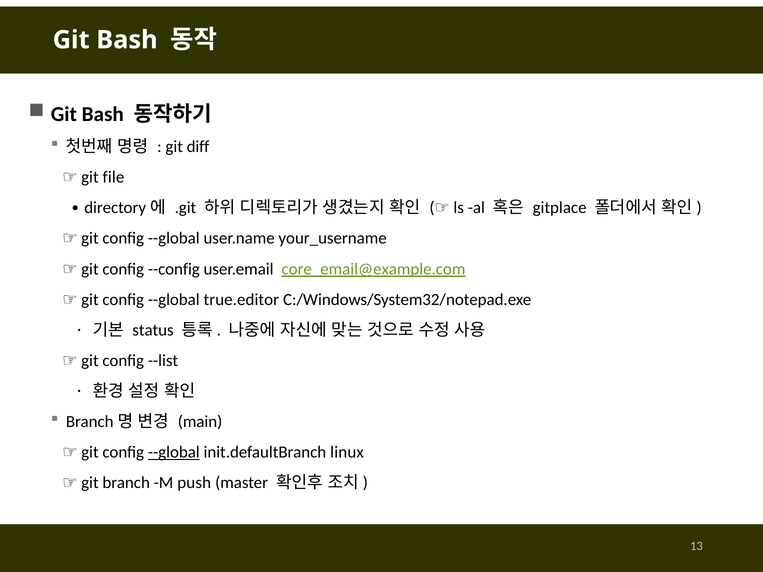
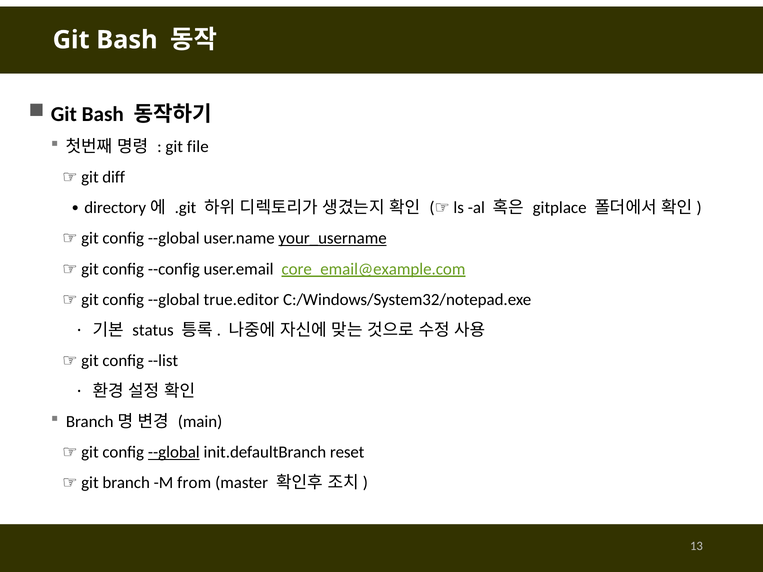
diff: diff -> file
file: file -> diff
your_username underline: none -> present
linux: linux -> reset
push: push -> from
